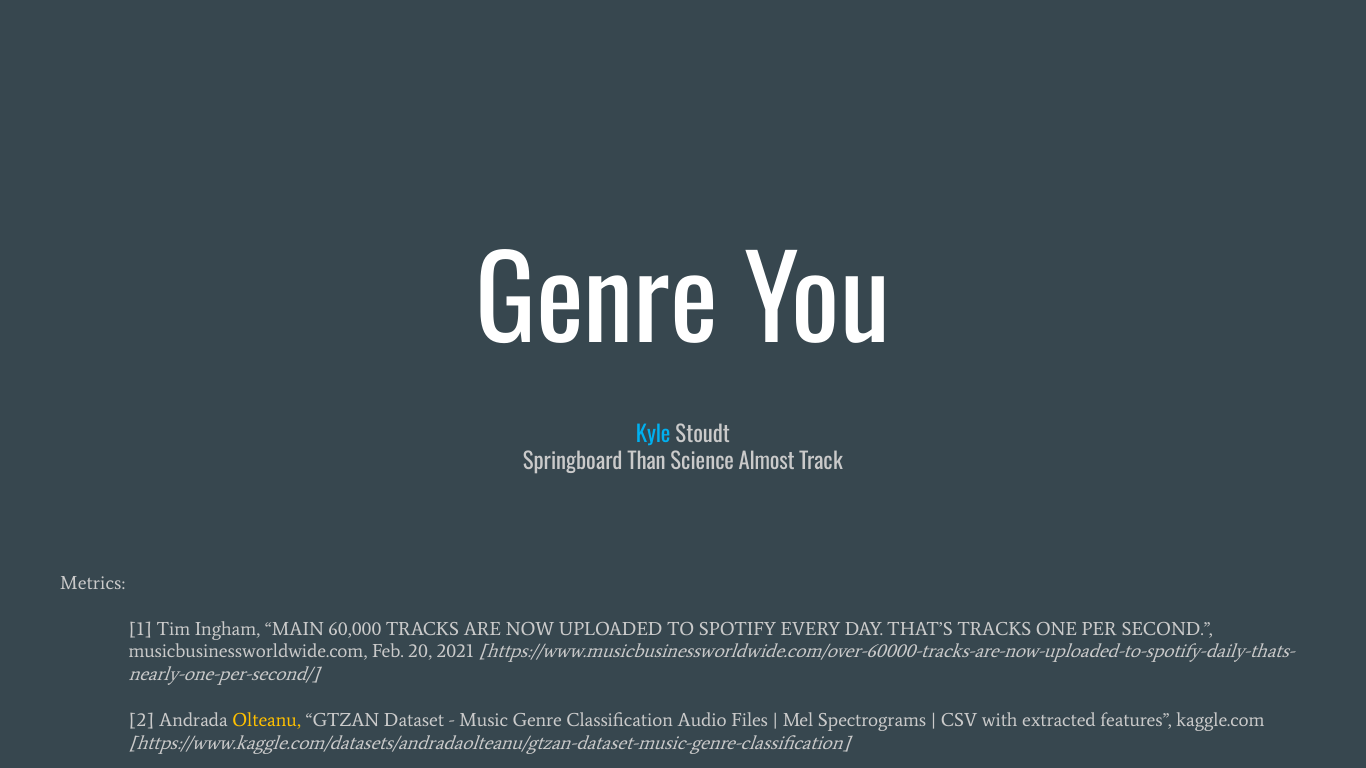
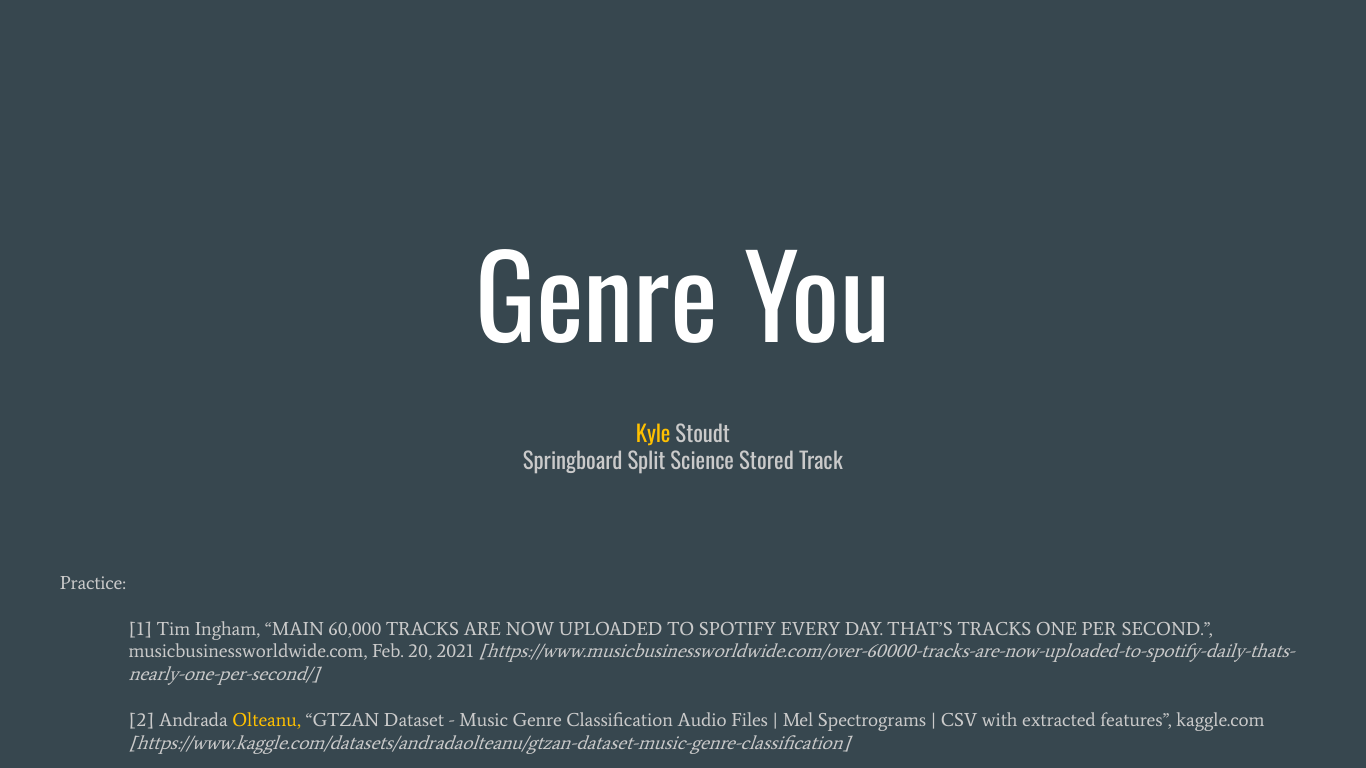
Kyle colour: light blue -> yellow
Than: Than -> Split
Almost: Almost -> Stored
Metrics: Metrics -> Practice
